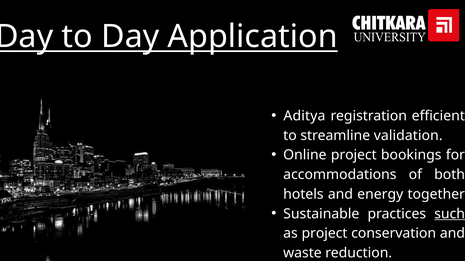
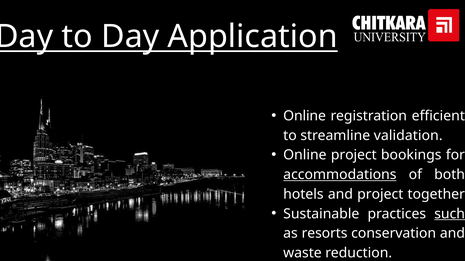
Aditya at (304, 116): Aditya -> Online
accommodations underline: none -> present
and energy: energy -> project
as project: project -> resorts
